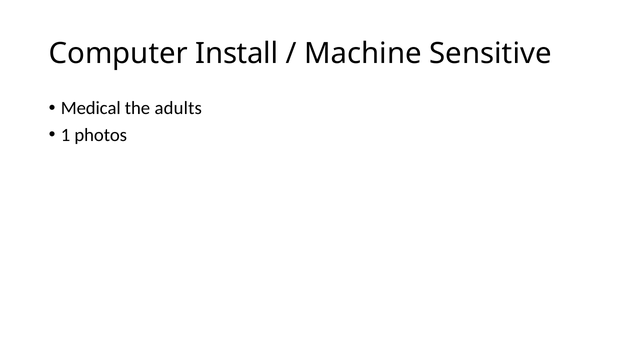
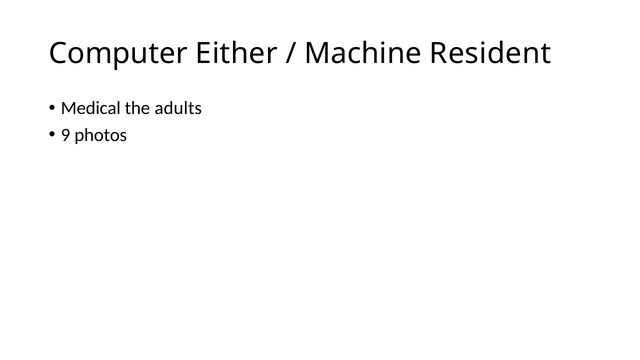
Install: Install -> Either
Sensitive: Sensitive -> Resident
1: 1 -> 9
